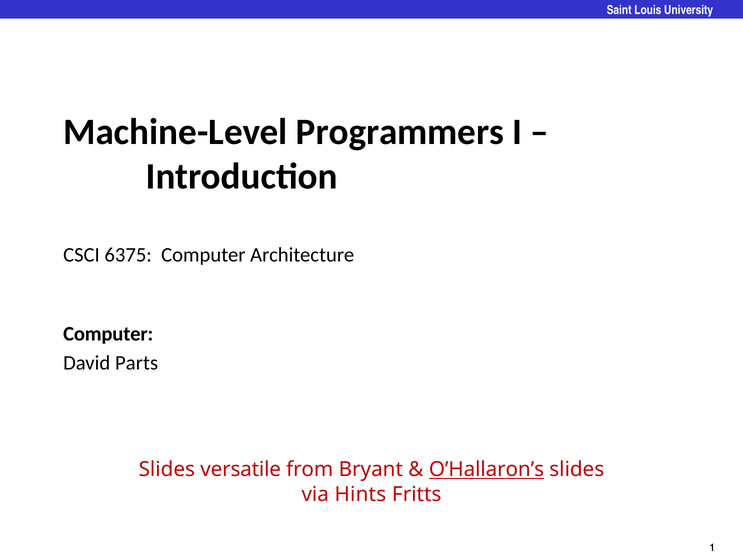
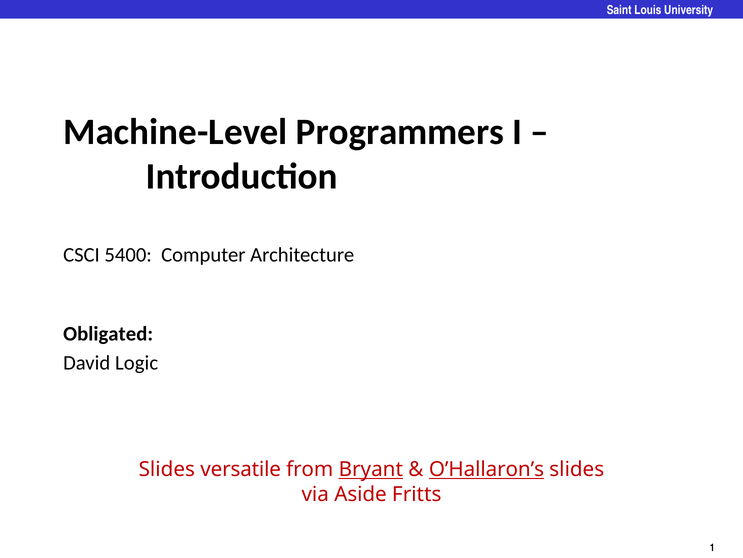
6375: 6375 -> 5400
Computer at (108, 333): Computer -> Obligated
Parts: Parts -> Logic
Bryant underline: none -> present
Hints: Hints -> Aside
